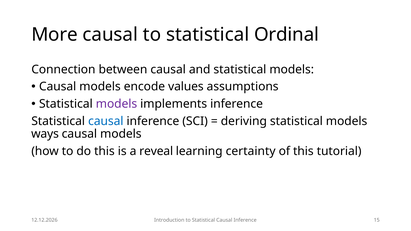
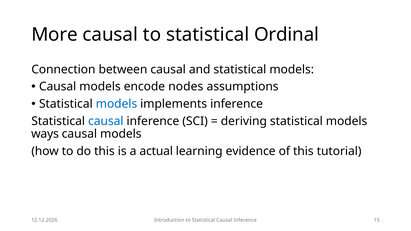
values: values -> nodes
models at (116, 104) colour: purple -> blue
reveal: reveal -> actual
certainty: certainty -> evidence
